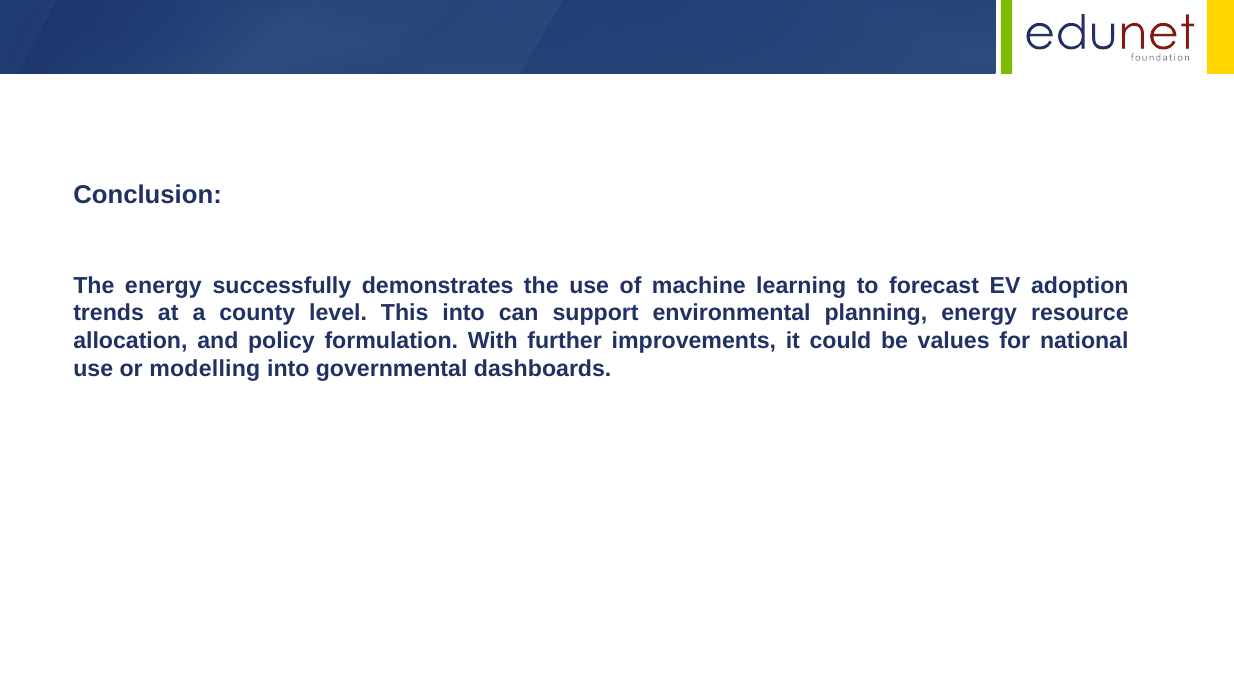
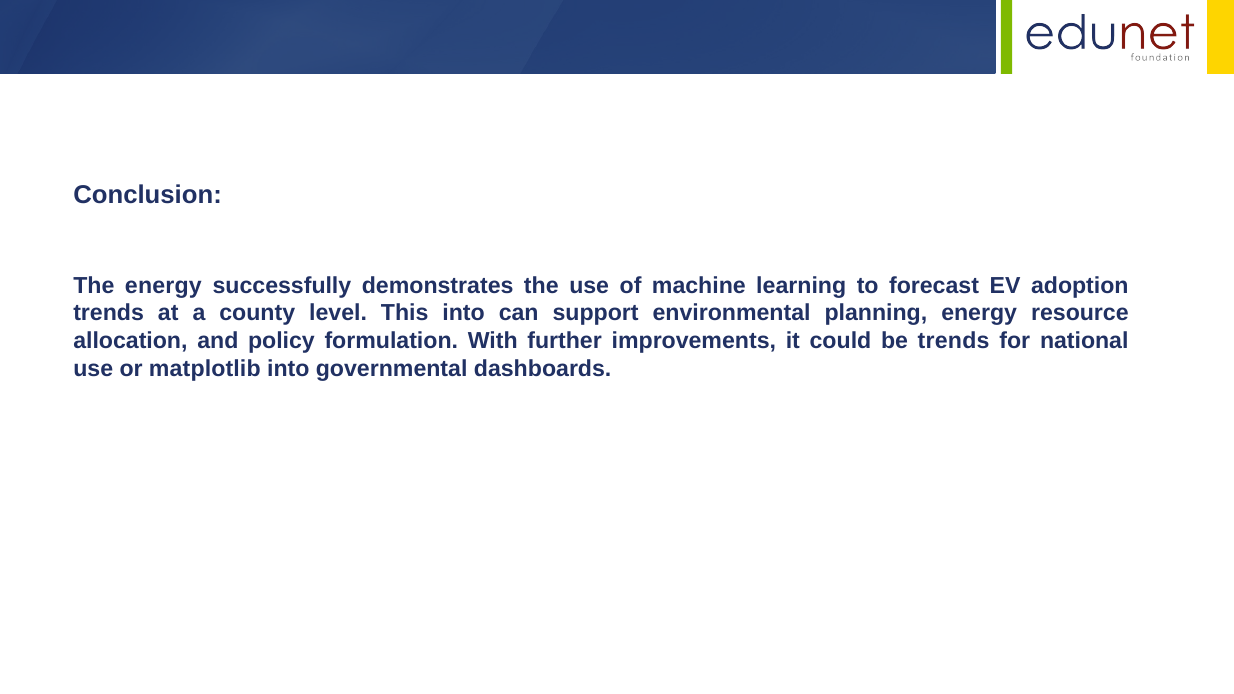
be values: values -> trends
modelling: modelling -> matplotlib
